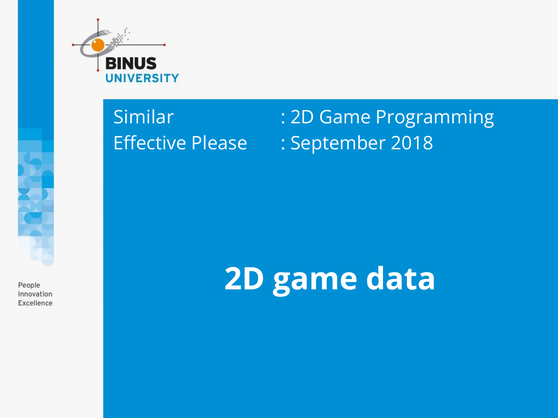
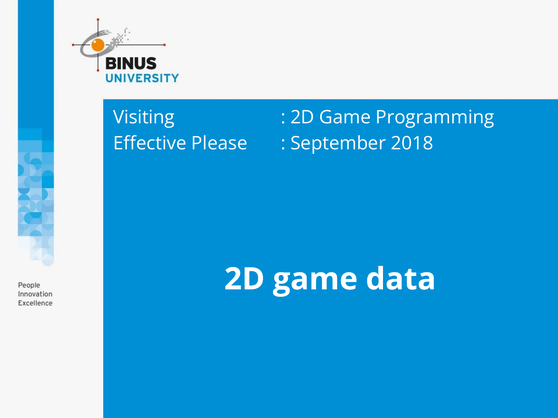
Similar: Similar -> Visiting
